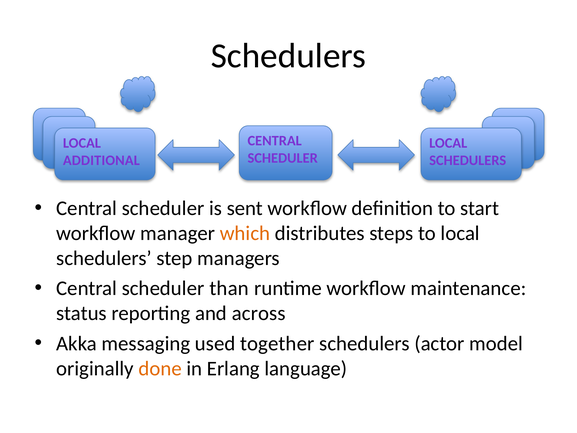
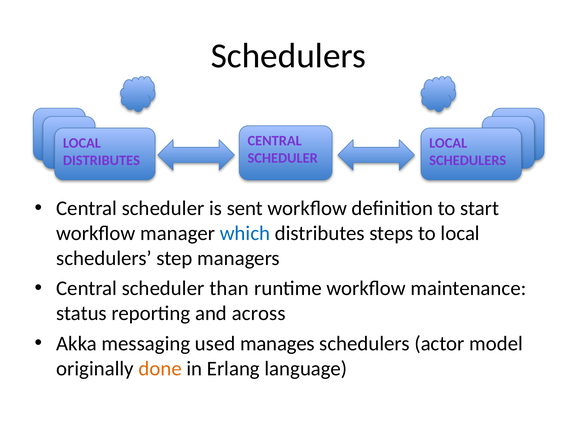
ADDITIONAL at (101, 160): ADDITIONAL -> DISTRIBUTES
which colour: orange -> blue
together: together -> manages
